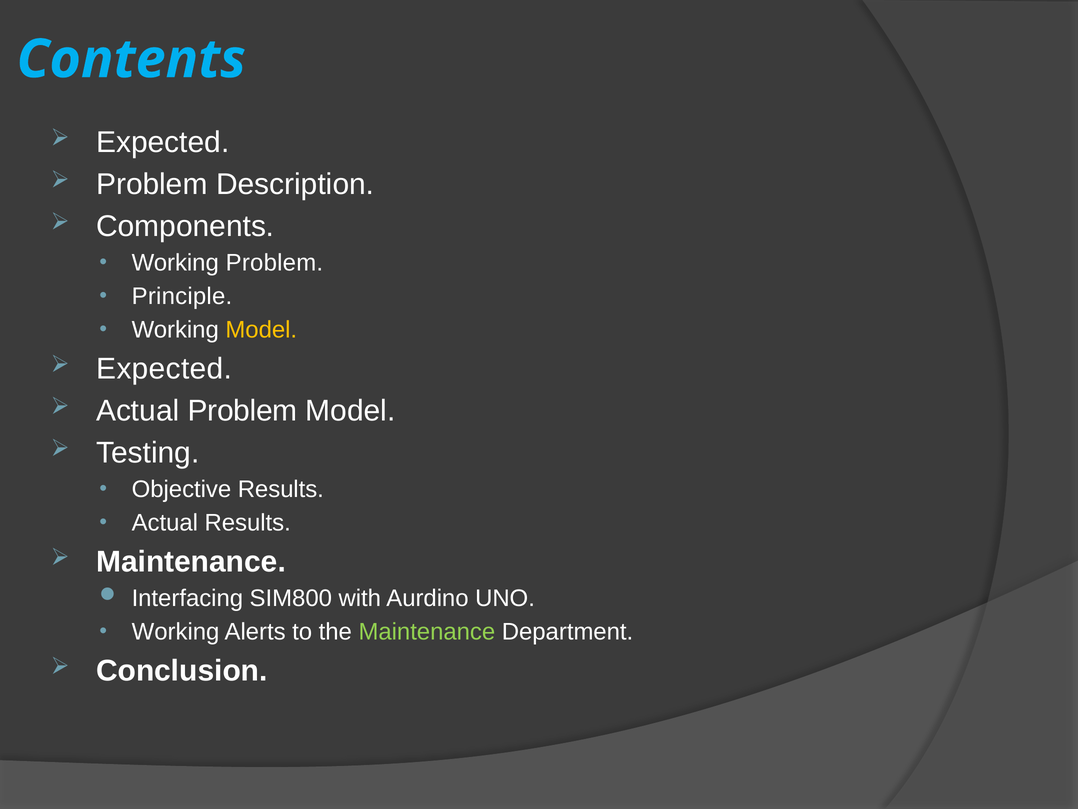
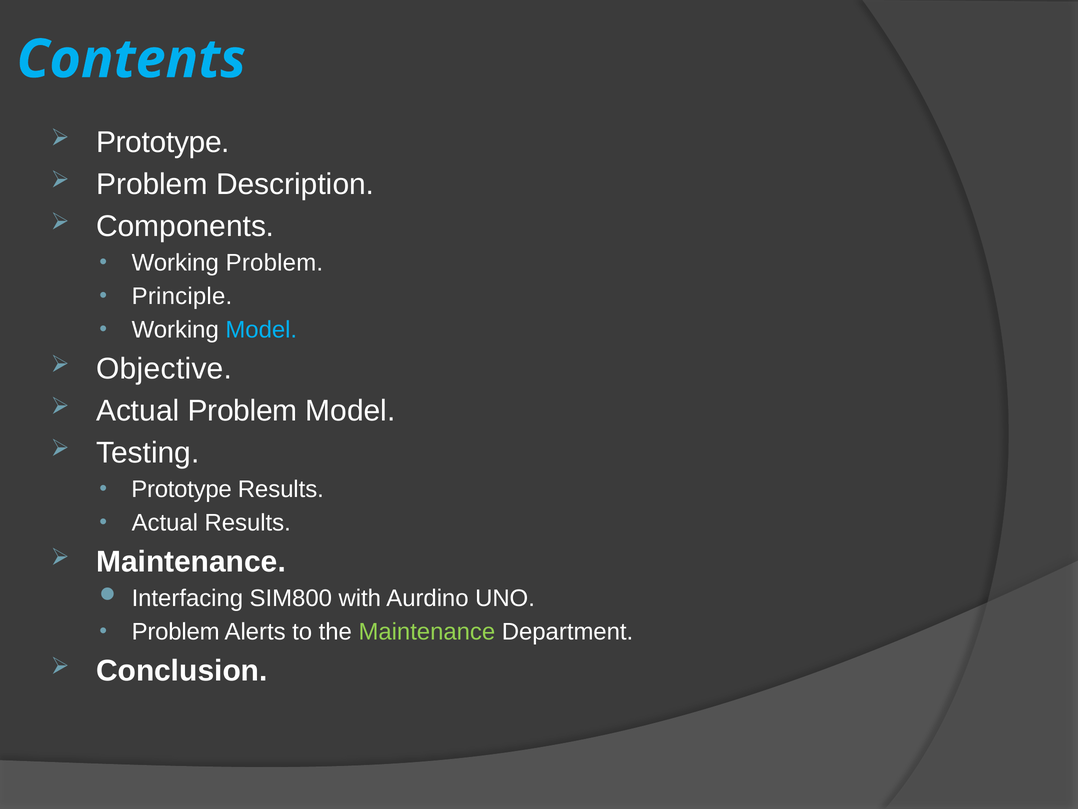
Expected at (163, 142): Expected -> Prototype
Model at (261, 330) colour: yellow -> light blue
Expected at (164, 369): Expected -> Objective
Objective at (181, 489): Objective -> Prototype
Working at (176, 632): Working -> Problem
